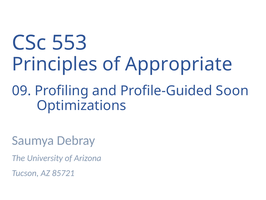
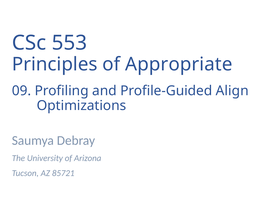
Soon: Soon -> Align
